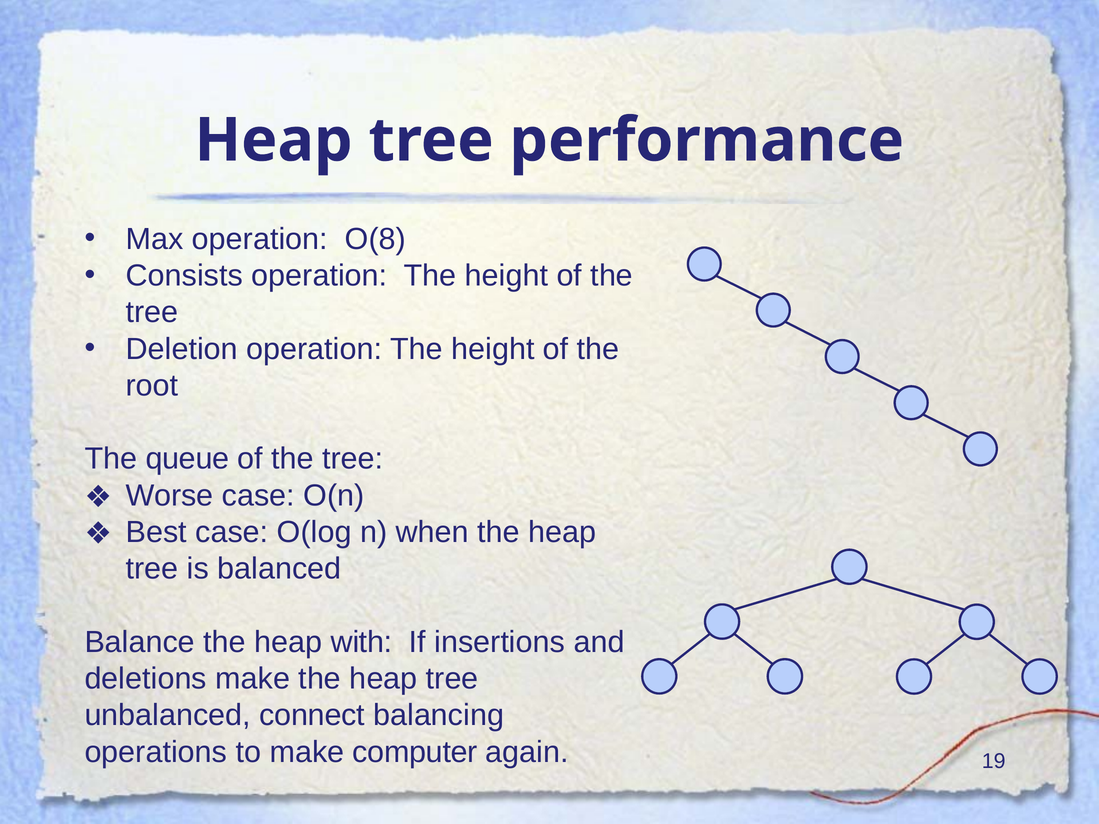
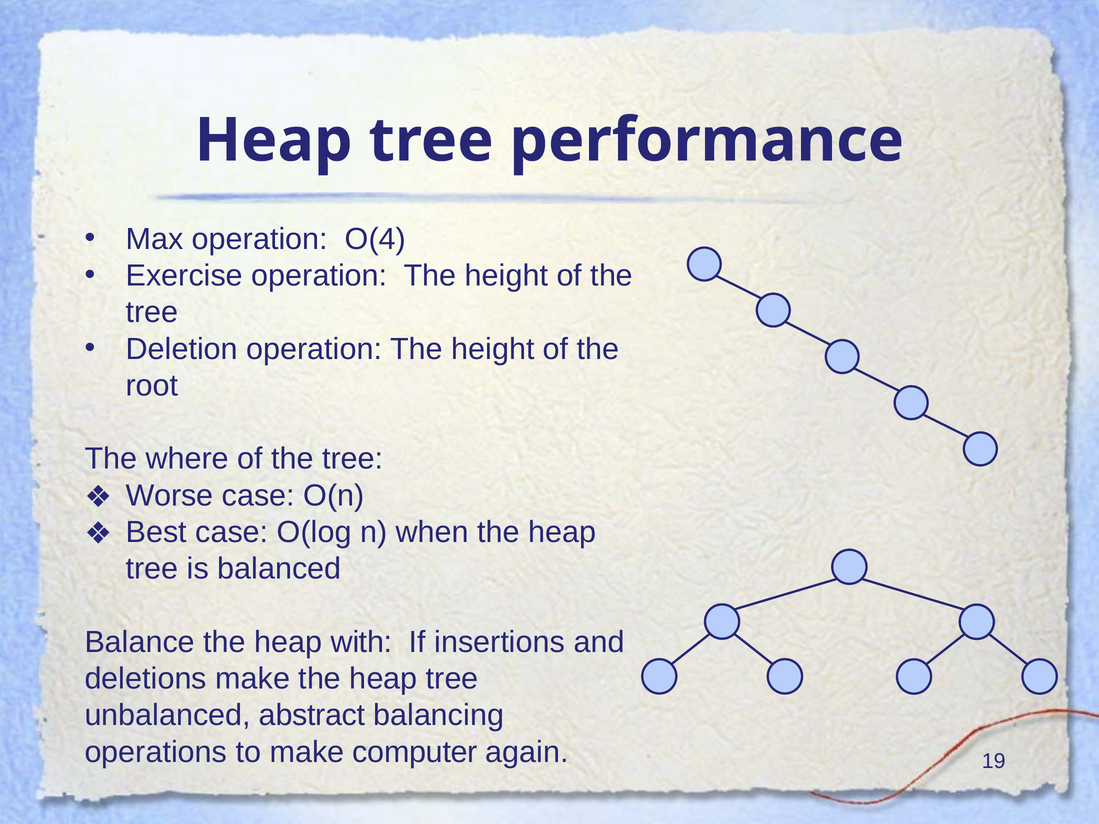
O(8: O(8 -> O(4
Consists: Consists -> Exercise
queue: queue -> where
connect: connect -> abstract
